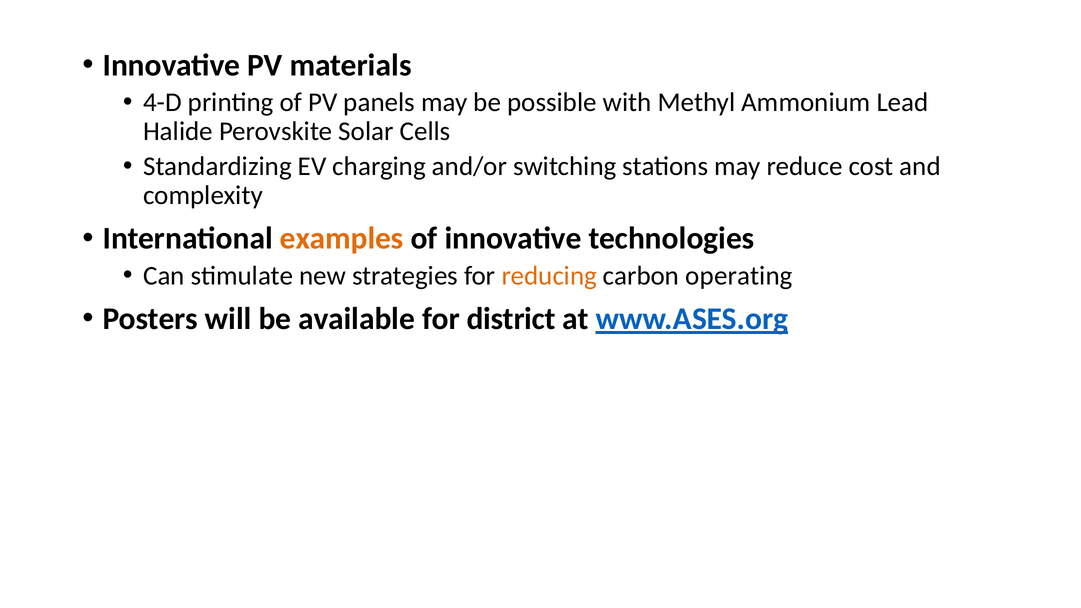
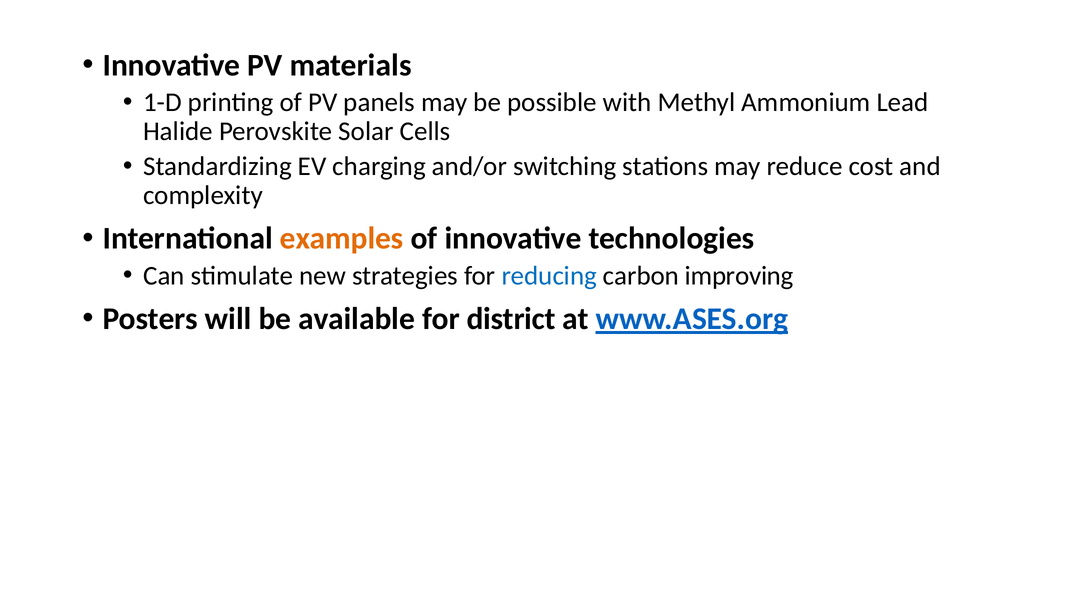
4-D: 4-D -> 1-D
reducing colour: orange -> blue
operating: operating -> improving
